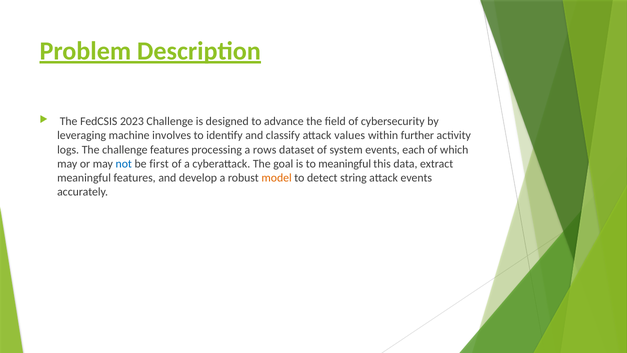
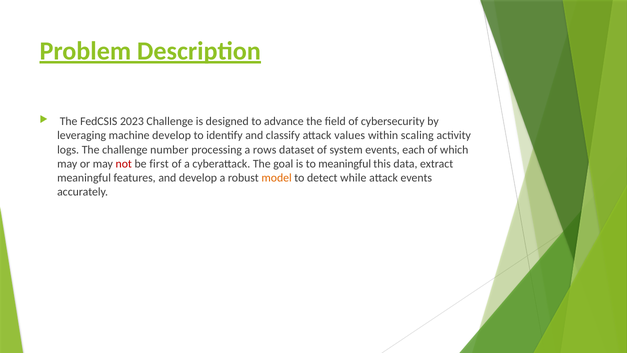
machine involves: involves -> develop
further: further -> scaling
challenge features: features -> number
not colour: blue -> red
string: string -> while
